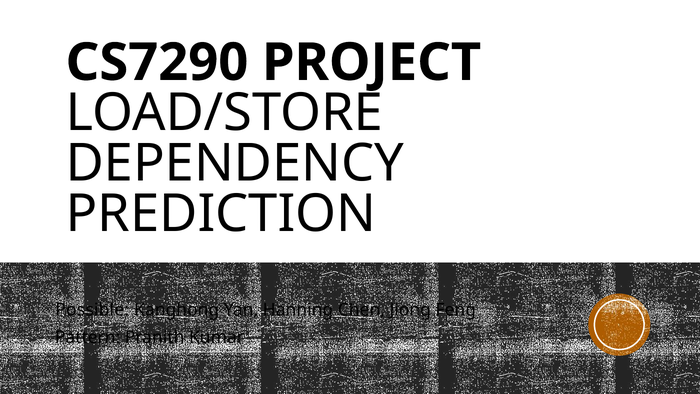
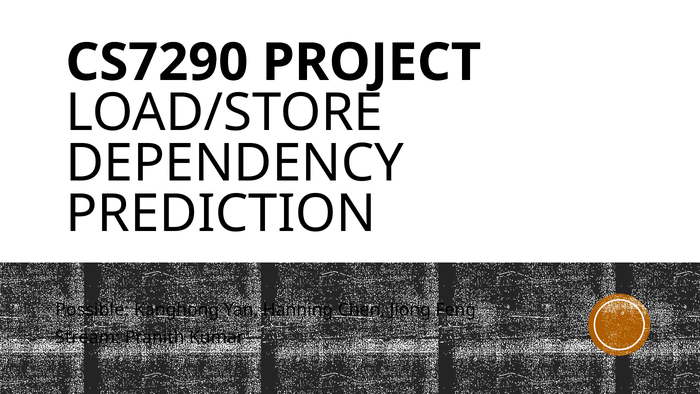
Pattern: Pattern -> Stream
